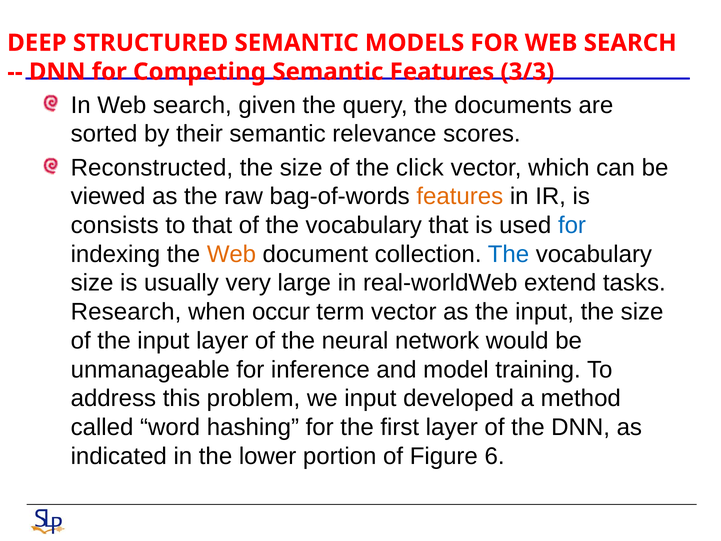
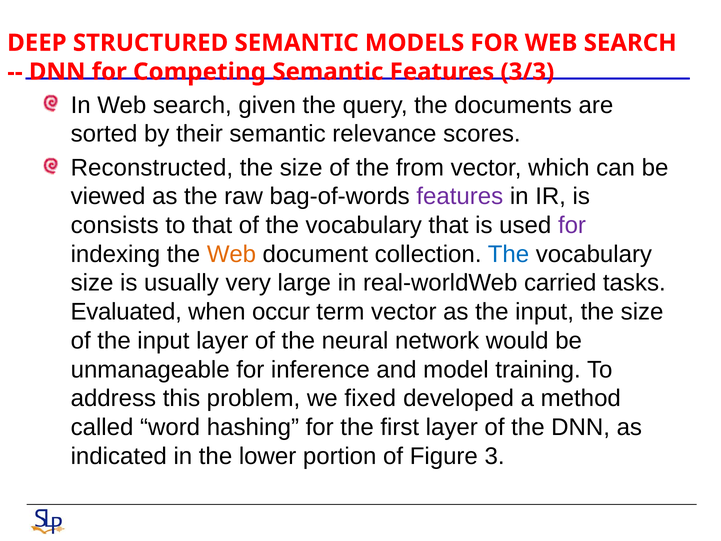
click: click -> from
features at (460, 196) colour: orange -> purple
for at (572, 225) colour: blue -> purple
extend: extend -> carried
Research: Research -> Evaluated
we input: input -> fixed
6: 6 -> 3
